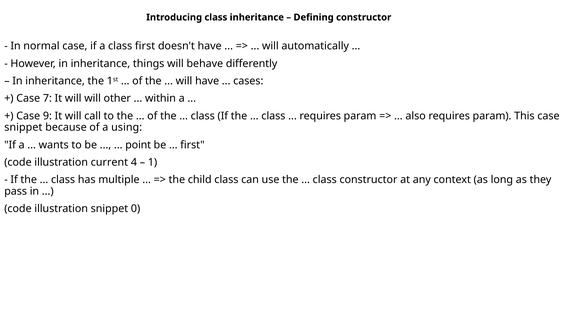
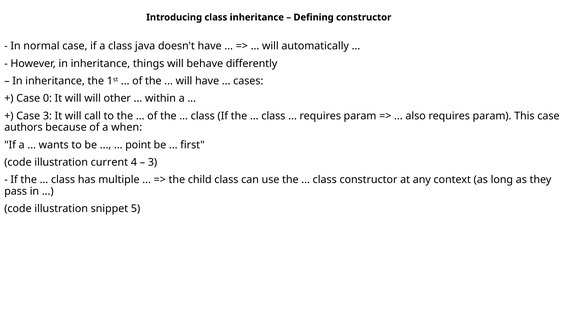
class first: first -> java
7: 7 -> 0
Case 9: 9 -> 3
snippet at (23, 127): snippet -> authors
using: using -> when
1 at (153, 162): 1 -> 3
0: 0 -> 5
